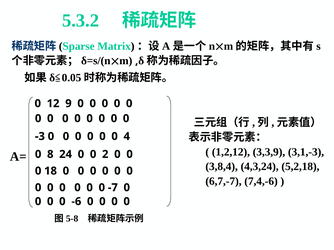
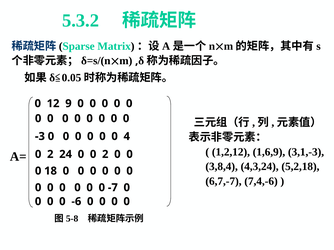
3,3,9: 3,3,9 -> 1,6,9
8 at (50, 155): 8 -> 2
